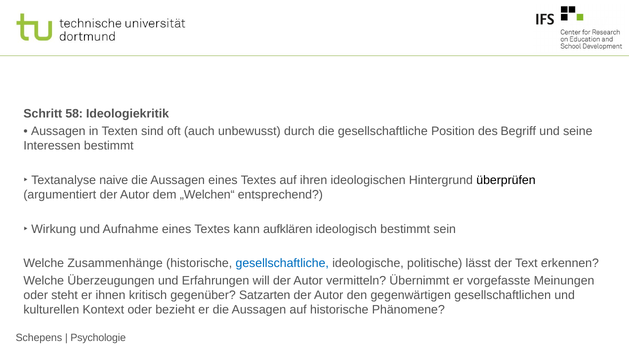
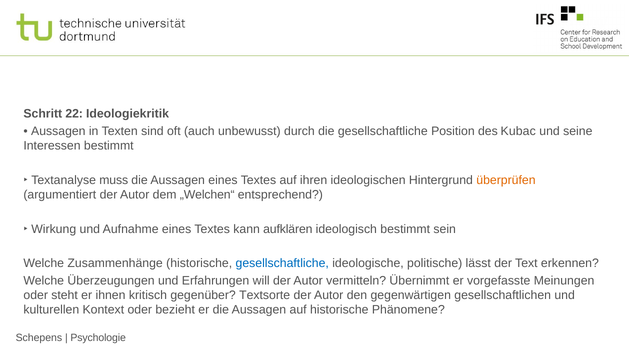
58: 58 -> 22
Begriff: Begriff -> Kubac
naive: naive -> muss
überprüfen colour: black -> orange
Satzarten: Satzarten -> Textsorte
